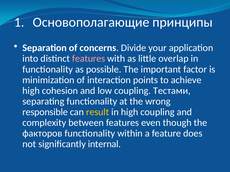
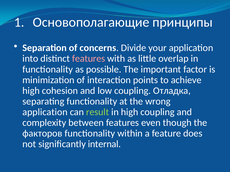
Тестами: Тестами -> Отладка
responsible at (45, 112): responsible -> application
result colour: yellow -> light green
